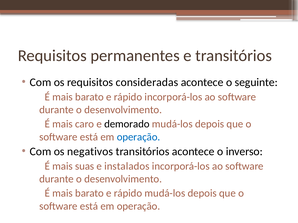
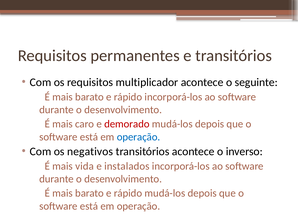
consideradas: consideradas -> multiplicador
demorado colour: black -> red
suas: suas -> vida
